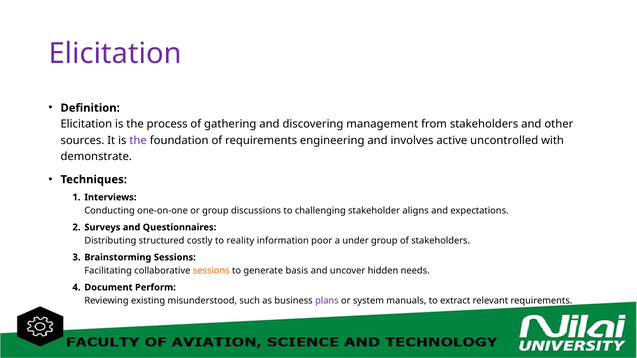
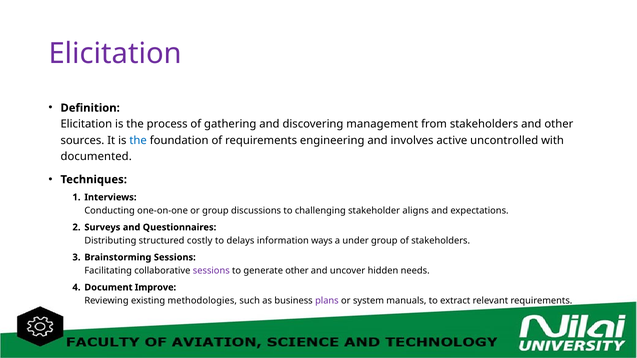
the at (138, 141) colour: purple -> blue
demonstrate: demonstrate -> documented
reality: reality -> delays
poor: poor -> ways
sessions at (211, 271) colour: orange -> purple
generate basis: basis -> other
Perform: Perform -> Improve
misunderstood: misunderstood -> methodologies
